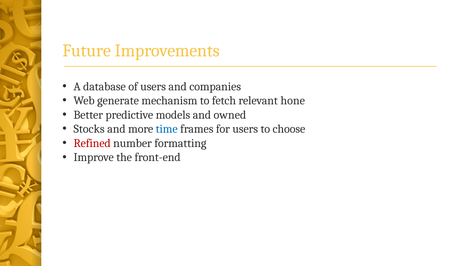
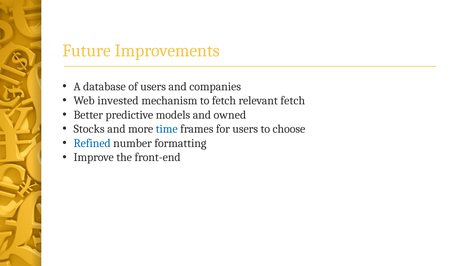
generate: generate -> invested
relevant hone: hone -> fetch
Refined colour: red -> blue
